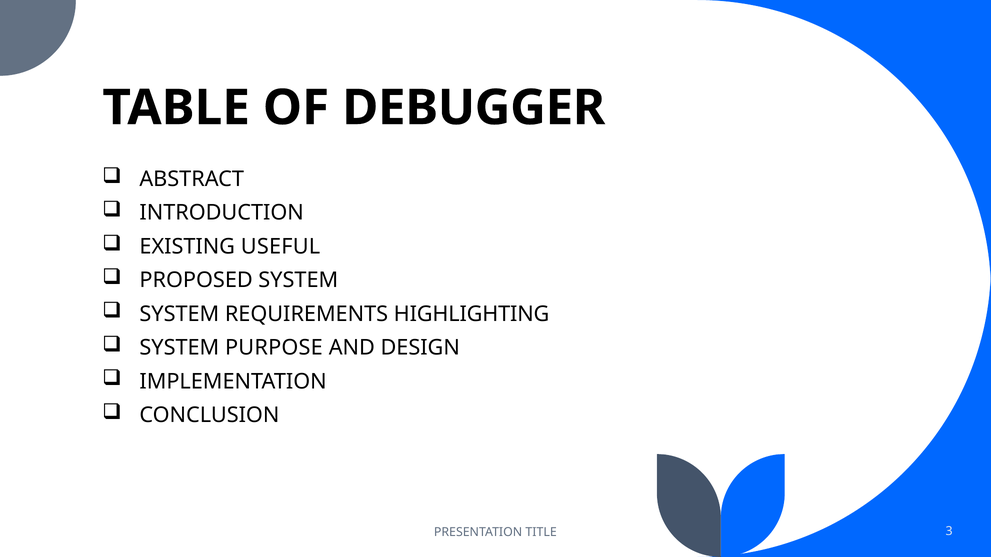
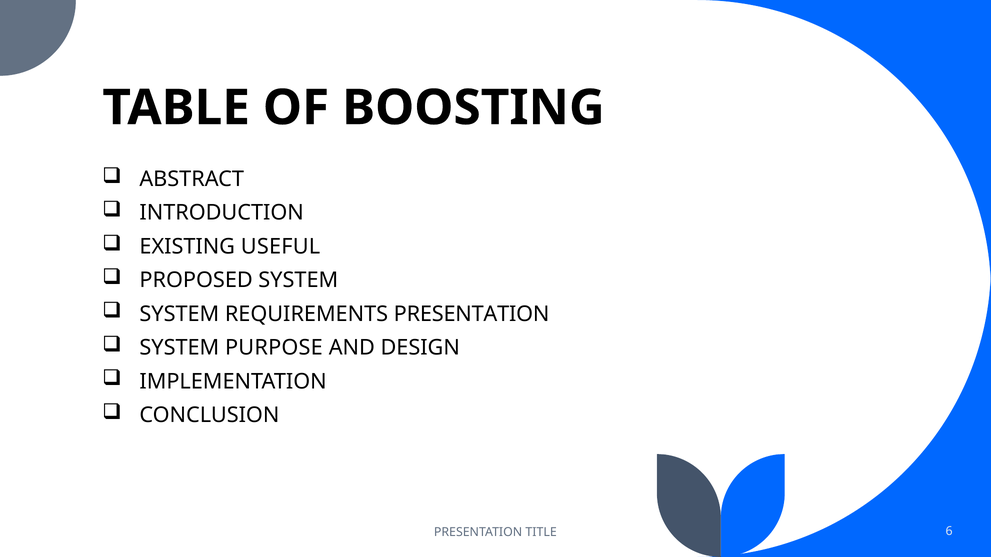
DEBUGGER: DEBUGGER -> BOOSTING
REQUIREMENTS HIGHLIGHTING: HIGHLIGHTING -> PRESENTATION
3: 3 -> 6
